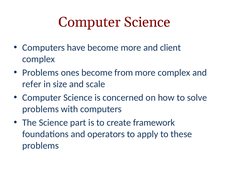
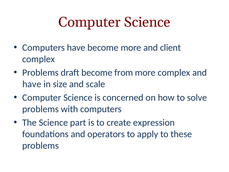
ones: ones -> draft
refer at (32, 84): refer -> have
framework: framework -> expression
